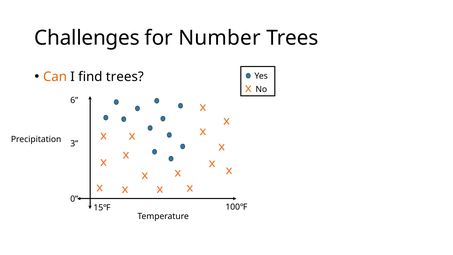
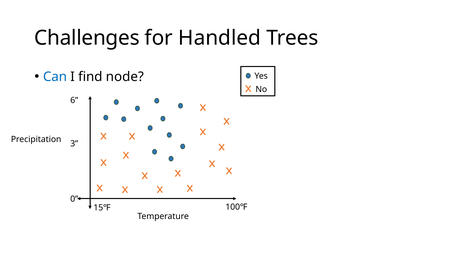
Number: Number -> Handled
Can colour: orange -> blue
find trees: trees -> node
